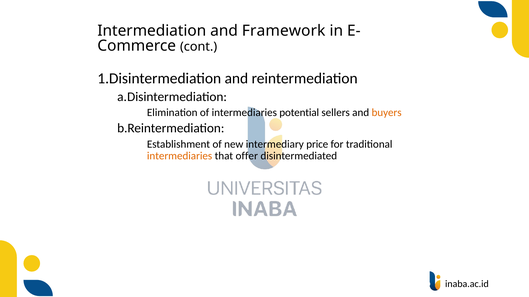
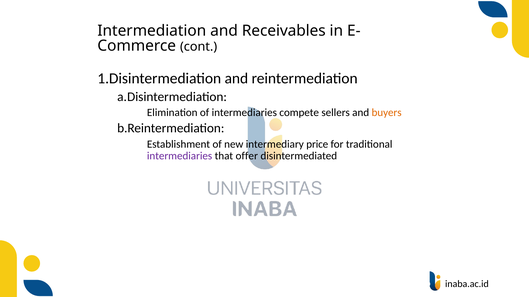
Framework: Framework -> Receivables
potential: potential -> compete
intermediaries at (180, 156) colour: orange -> purple
